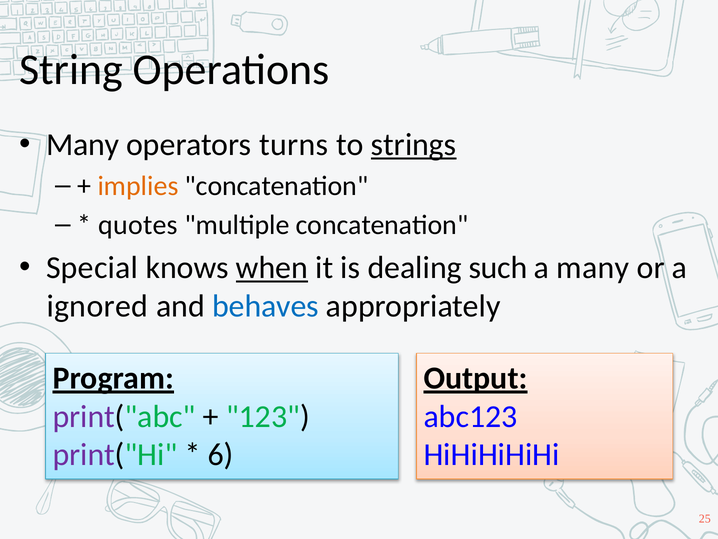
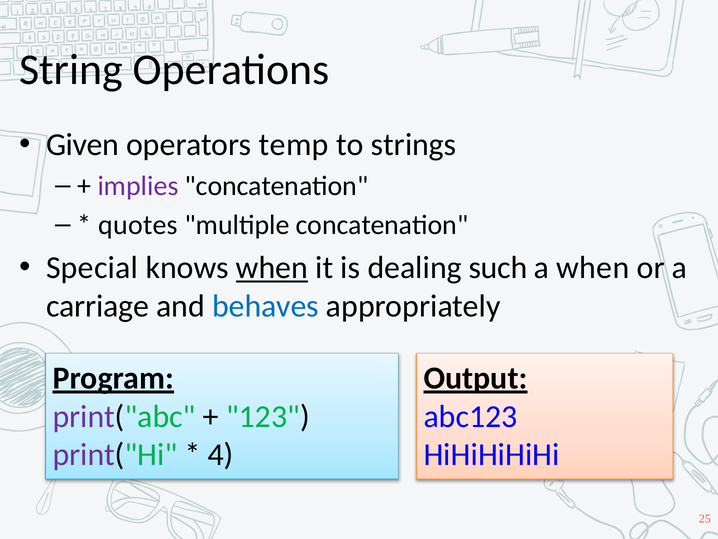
Many at (83, 145): Many -> Given
turns: turns -> temp
strings underline: present -> none
implies colour: orange -> purple
a many: many -> when
ignored: ignored -> carriage
6: 6 -> 4
